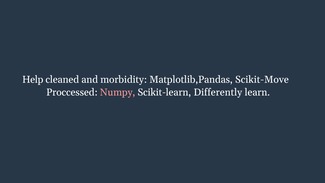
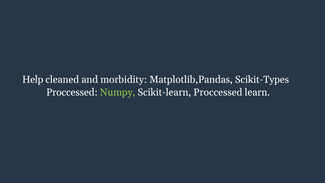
Scikit-Move: Scikit-Move -> Scikit-Types
Numpy colour: pink -> light green
Scikit-learn Differently: Differently -> Proccessed
